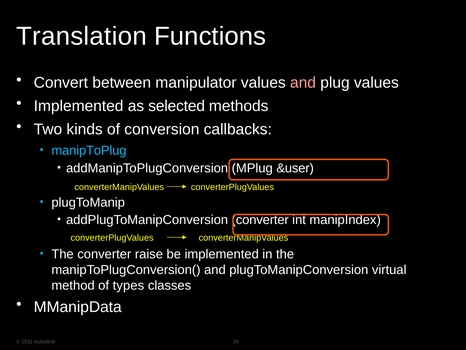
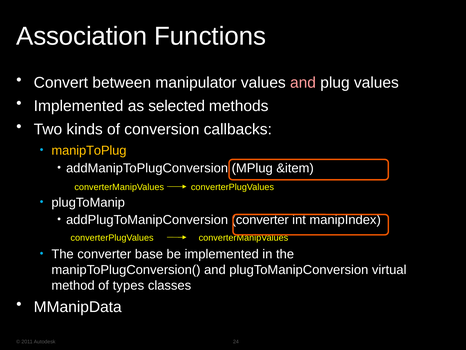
Translation: Translation -> Association
manipToPlug colour: light blue -> yellow
&user: &user -> &item
raise: raise -> base
